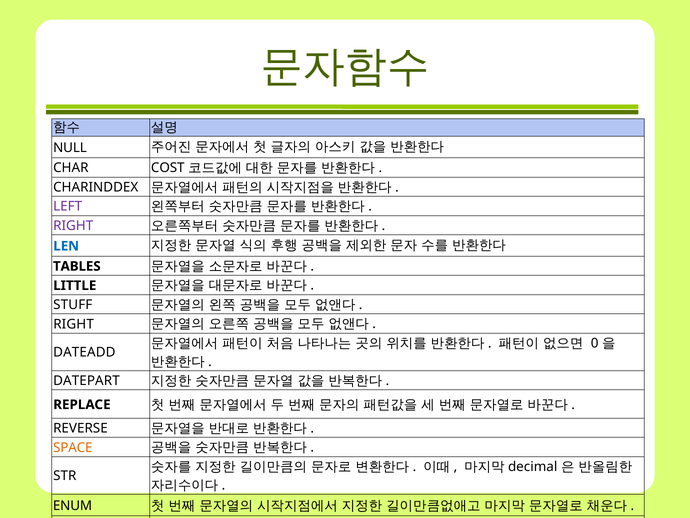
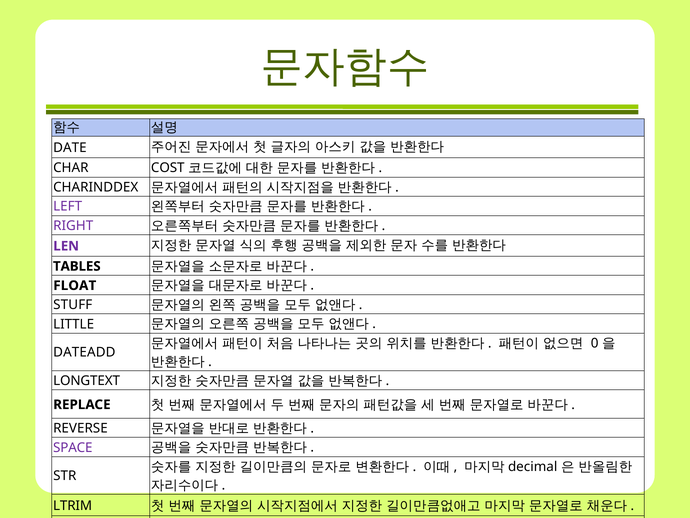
NULL: NULL -> DATE
LEN colour: blue -> purple
LITTLE: LITTLE -> FLOAT
RIGHT at (74, 324): RIGHT -> LITTLE
DATEPART: DATEPART -> LONGTEXT
SPACE colour: orange -> purple
ENUM: ENUM -> LTRIM
